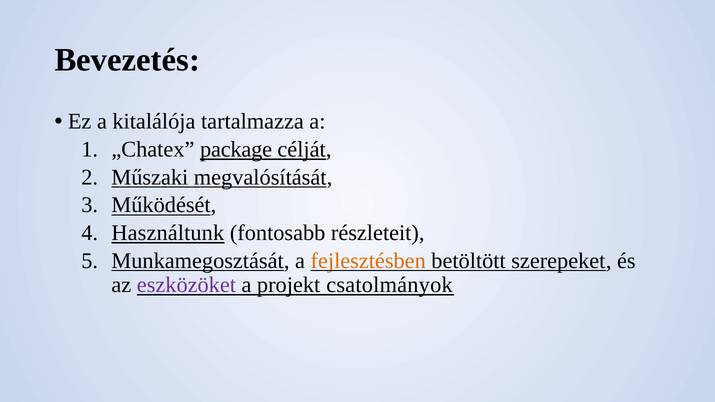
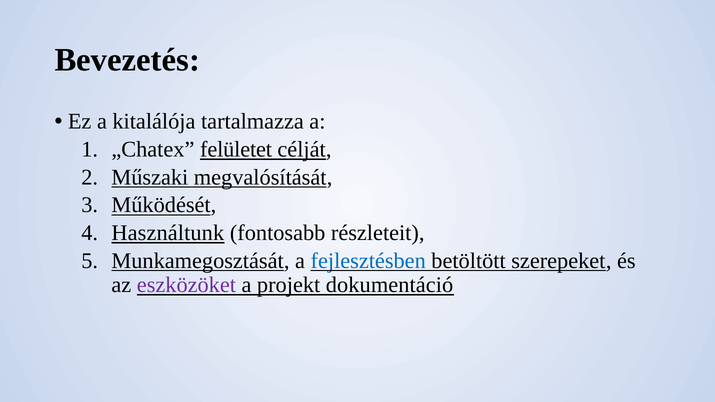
package: package -> felületet
fejlesztésben colour: orange -> blue
csatolmányok: csatolmányok -> dokumentáció
